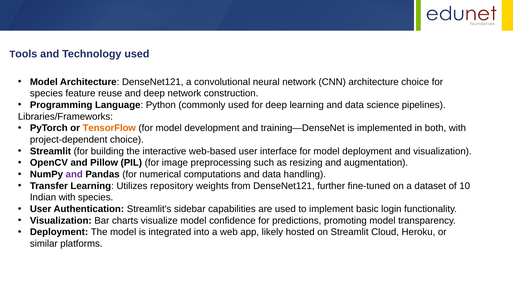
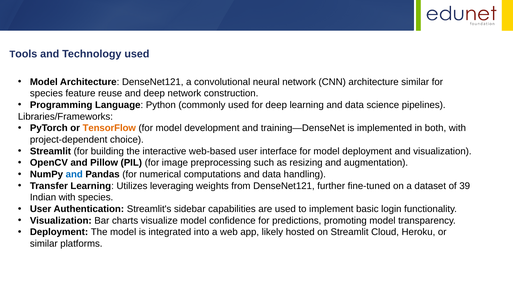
architecture choice: choice -> similar
and at (74, 174) colour: purple -> blue
repository: repository -> leveraging
10: 10 -> 39
